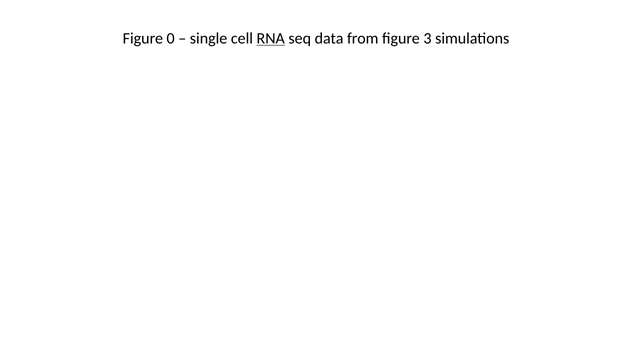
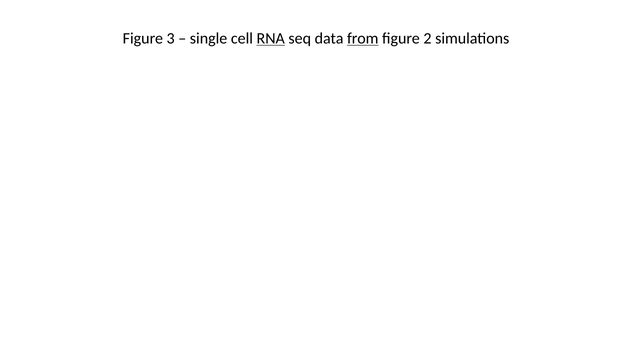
0: 0 -> 3
from underline: none -> present
3: 3 -> 2
